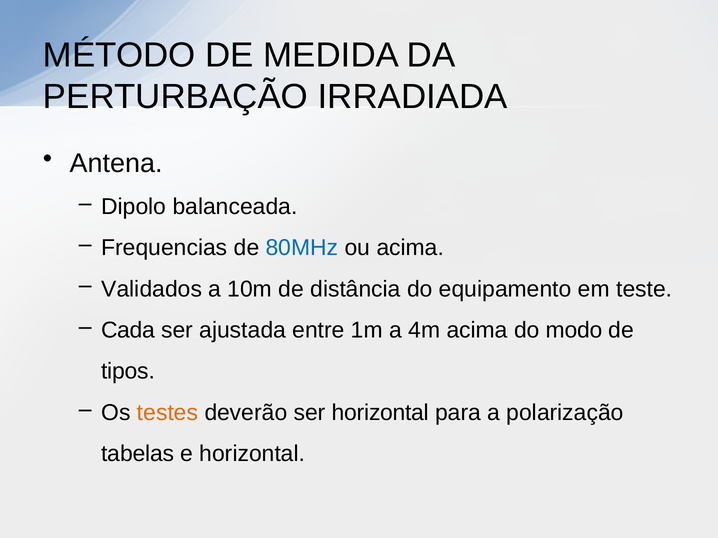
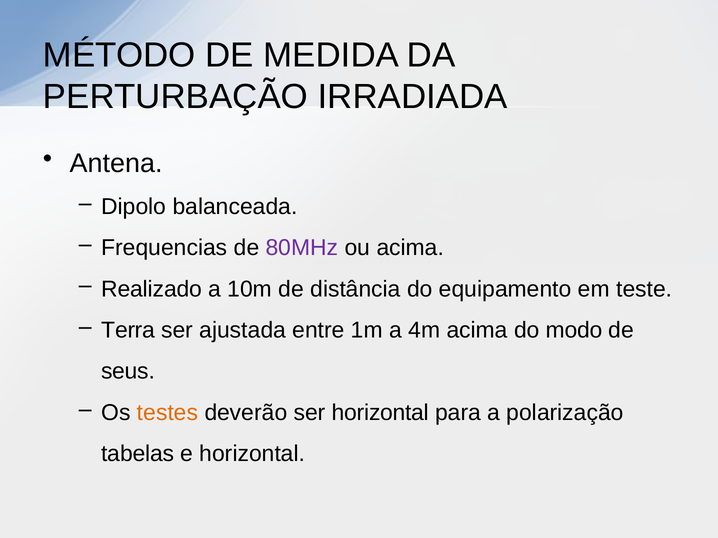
80MHz colour: blue -> purple
Validados: Validados -> Realizado
Cada: Cada -> Terra
tipos: tipos -> seus
